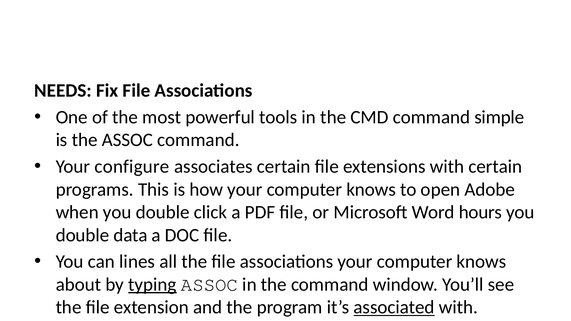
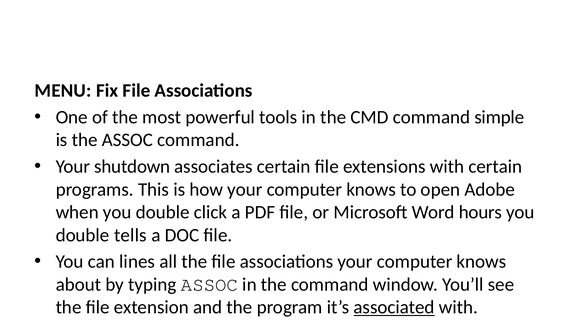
NEEDS: NEEDS -> MENU
configure: configure -> shutdown
data: data -> tells
typing at (152, 285) underline: present -> none
